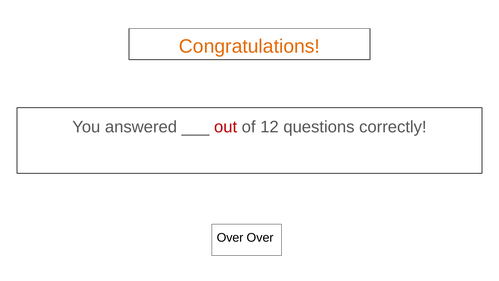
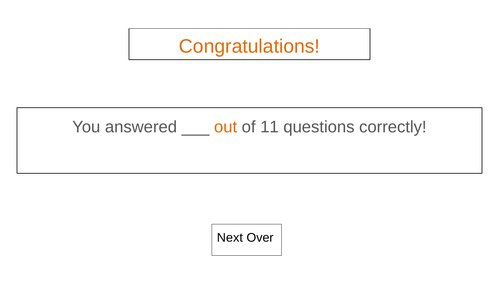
out colour: red -> orange
12: 12 -> 11
Over at (230, 237): Over -> Next
